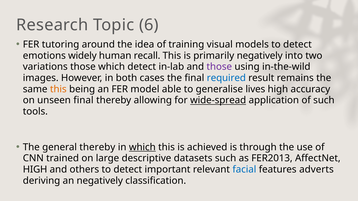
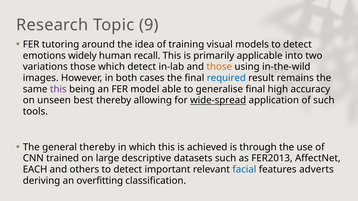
6: 6 -> 9
primarily negatively: negatively -> applicable
those at (219, 67) colour: purple -> orange
this at (58, 89) colour: orange -> purple
generalise lives: lives -> final
unseen final: final -> best
which at (142, 147) underline: present -> none
HIGH at (35, 170): HIGH -> EACH
an negatively: negatively -> overfitting
